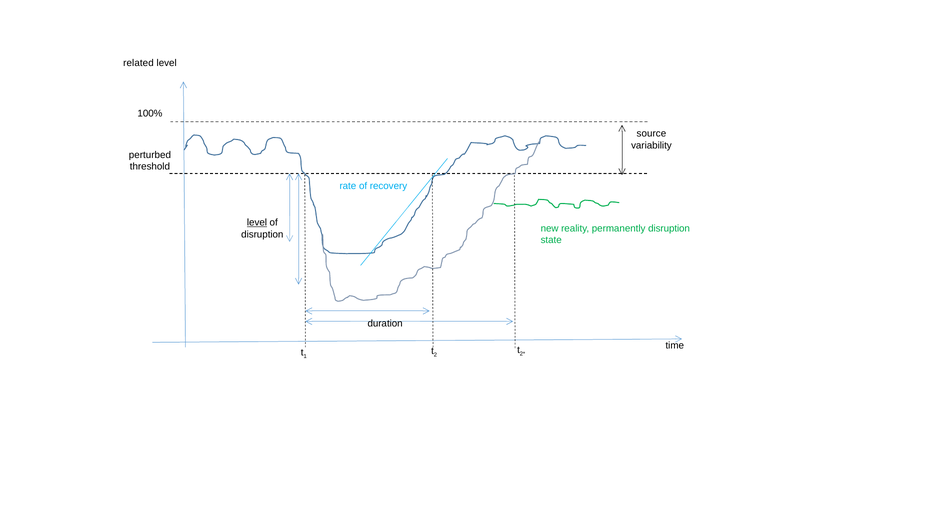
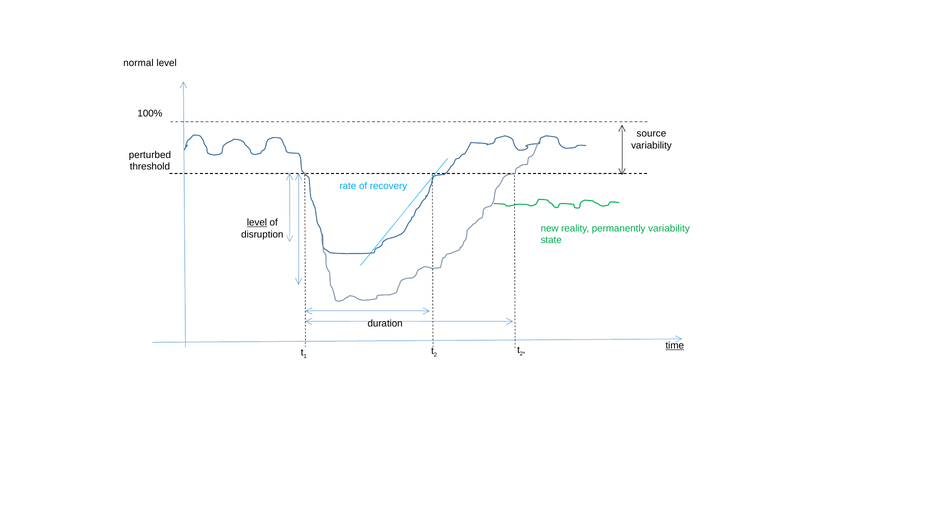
related: related -> normal
permanently disruption: disruption -> variability
time underline: none -> present
